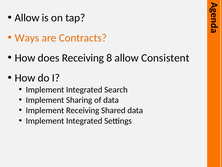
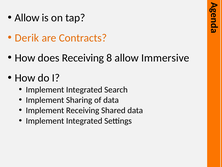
Ways: Ways -> Derik
Consistent: Consistent -> Immersive
